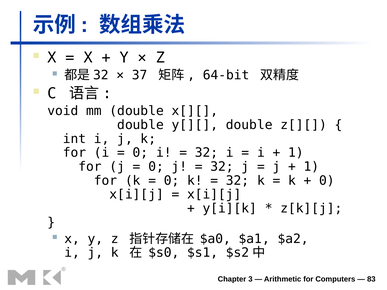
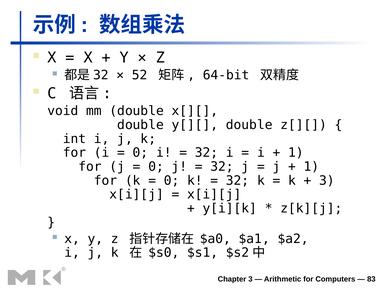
37: 37 -> 52
0 at (327, 181): 0 -> 3
